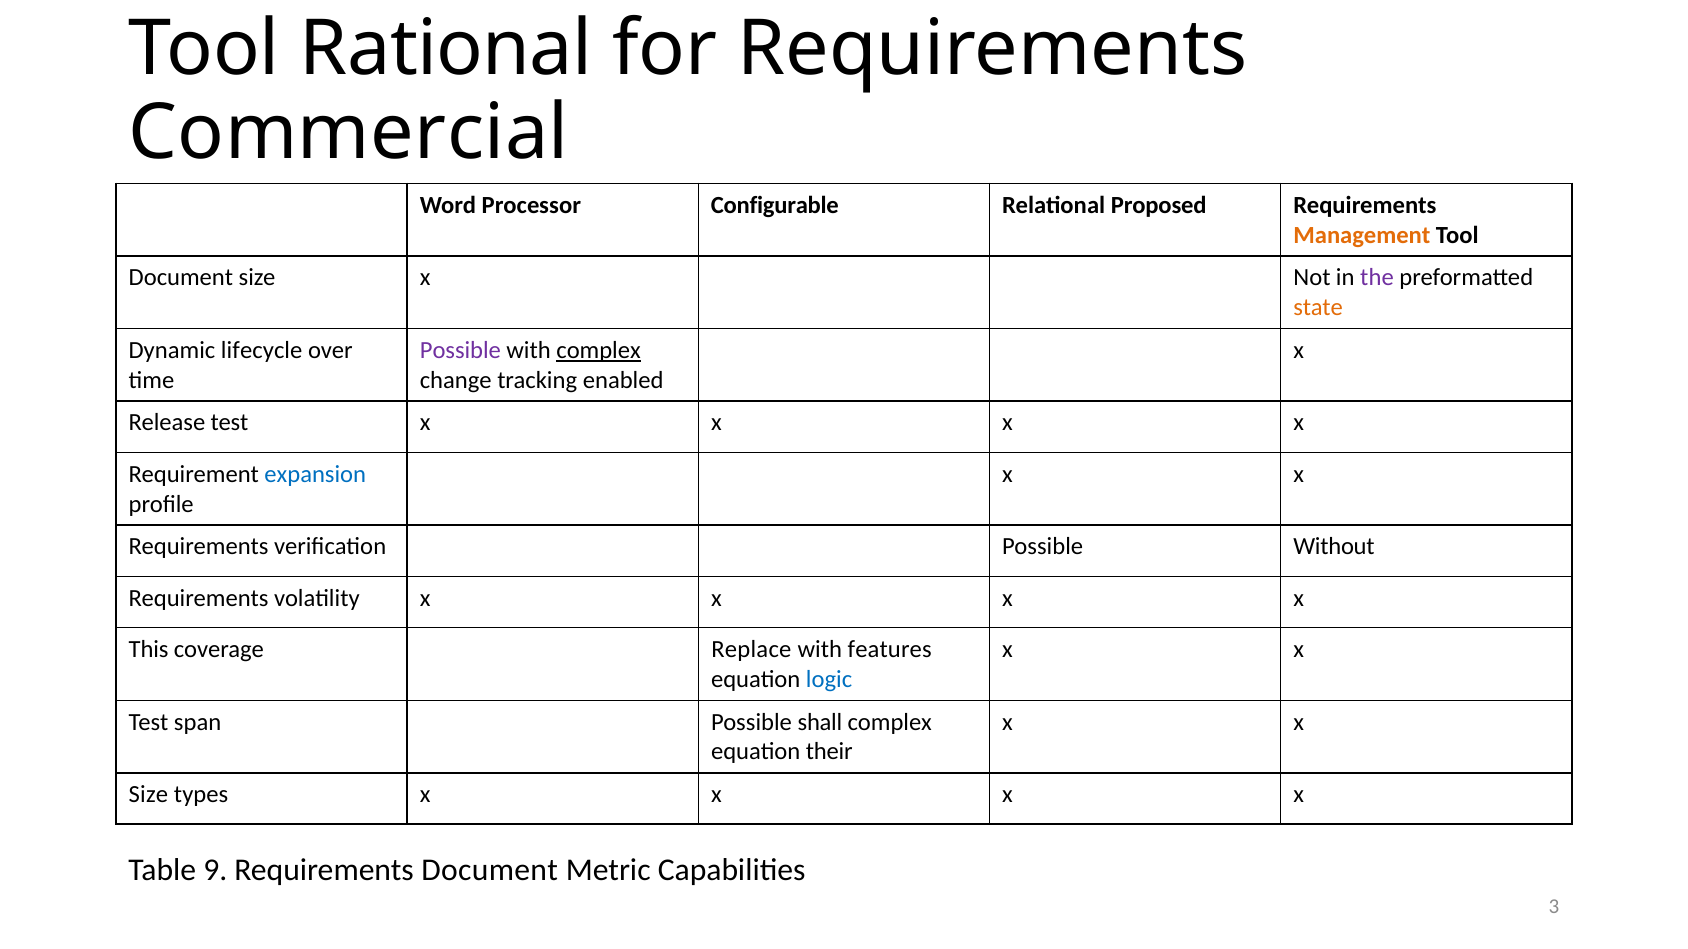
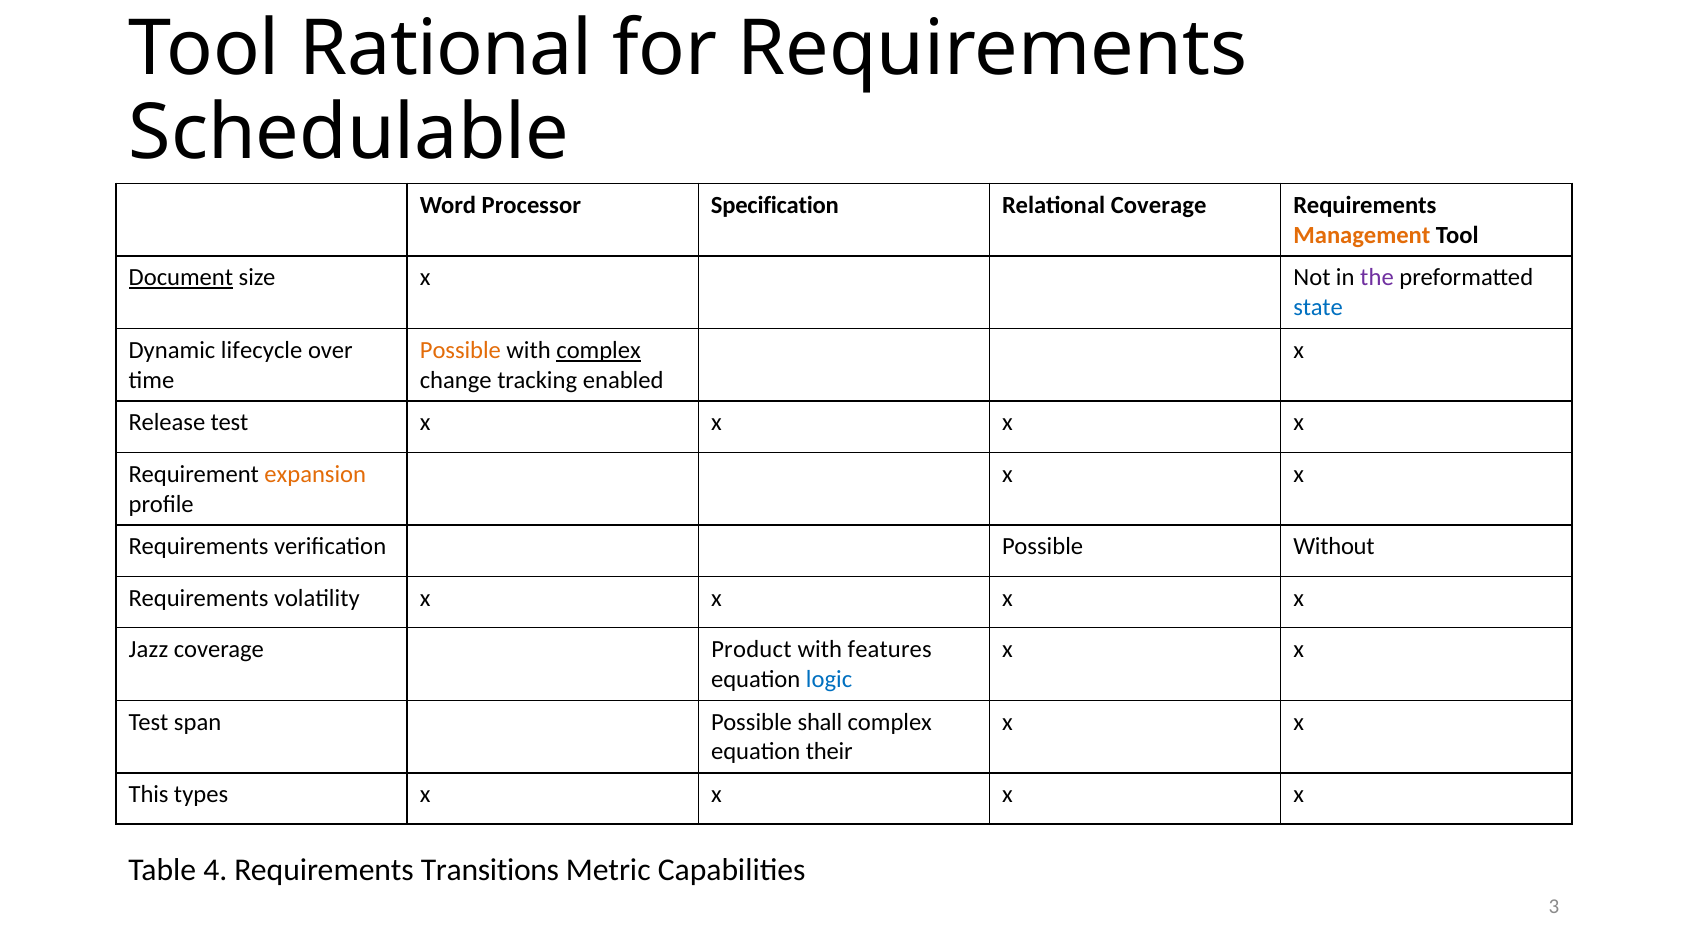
Commercial: Commercial -> Schedulable
Configurable: Configurable -> Specification
Relational Proposed: Proposed -> Coverage
Document at (181, 278) underline: none -> present
state colour: orange -> blue
Possible at (460, 350) colour: purple -> orange
expansion colour: blue -> orange
This: This -> Jazz
Replace: Replace -> Product
Size at (148, 795): Size -> This
9: 9 -> 4
Requirements Document: Document -> Transitions
